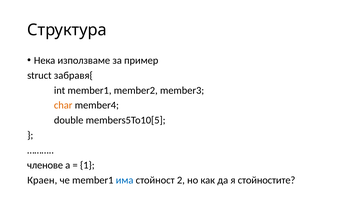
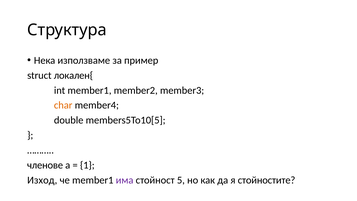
забравя{: забравя{ -> локален{
Краен: Краен -> Изход
има colour: blue -> purple
2: 2 -> 5
